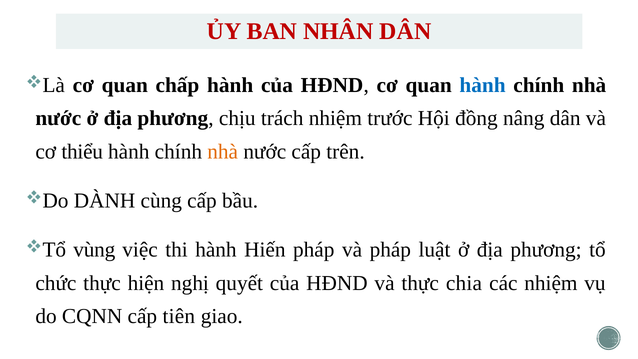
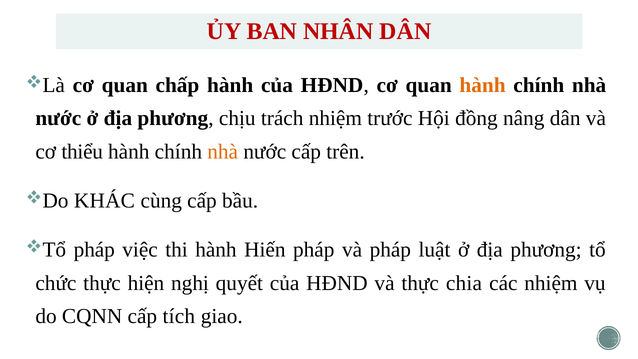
hành at (483, 85) colour: blue -> orange
DÀNH: DÀNH -> KHÁC
vùng at (94, 250): vùng -> pháp
tiên: tiên -> tích
